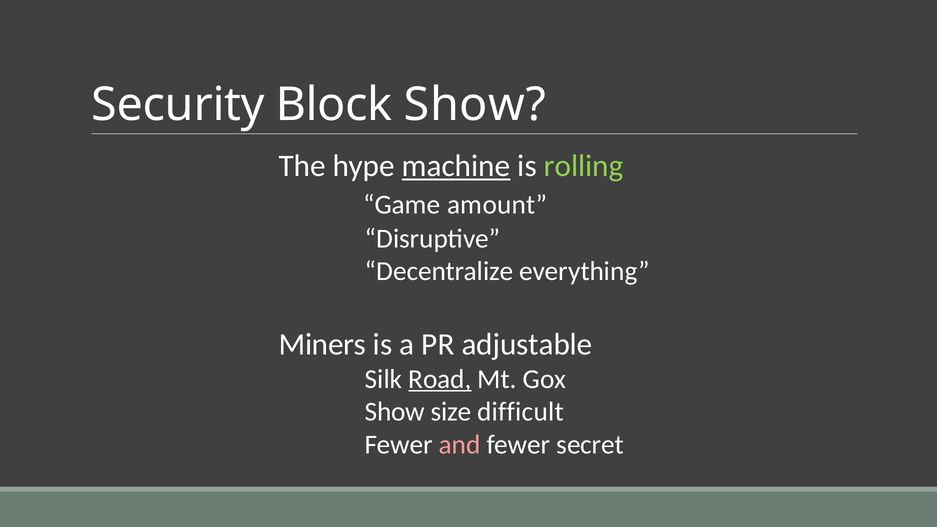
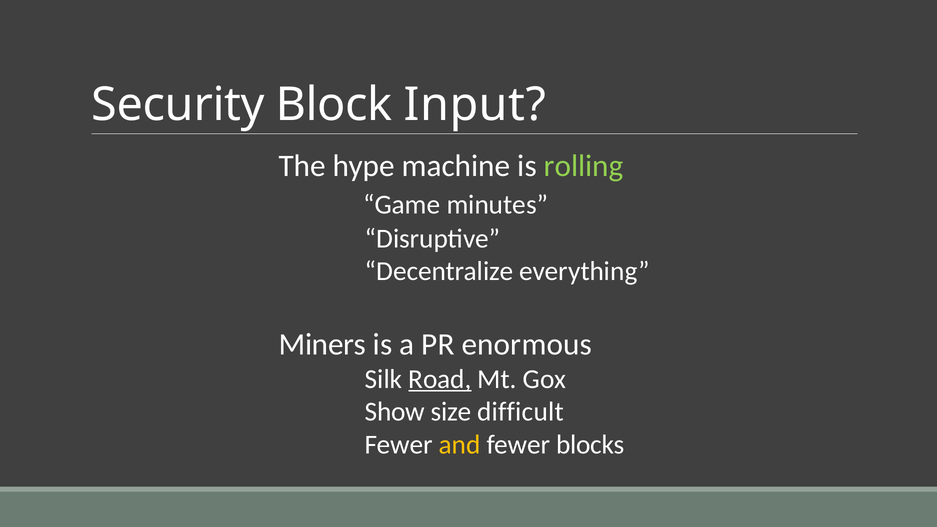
Block Show: Show -> Input
machine underline: present -> none
amount: amount -> minutes
adjustable: adjustable -> enormous
and colour: pink -> yellow
secret: secret -> blocks
